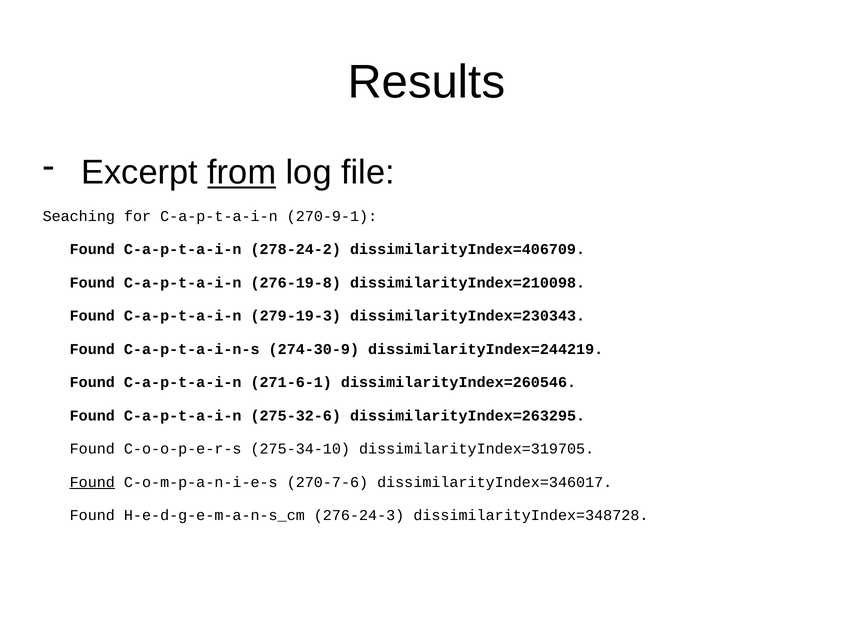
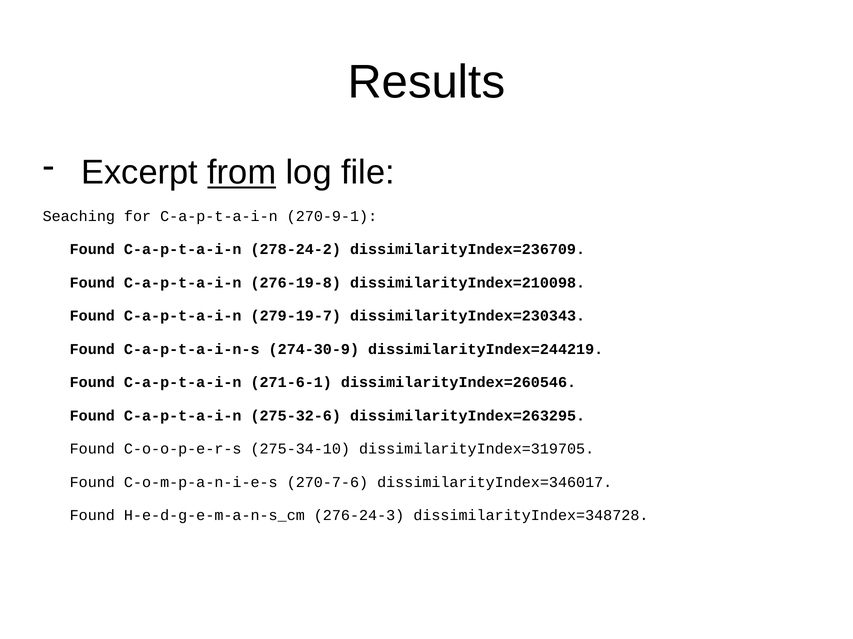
dissimilarityIndex=406709: dissimilarityIndex=406709 -> dissimilarityIndex=236709
279-19-3: 279-19-3 -> 279-19-7
Found at (92, 483) underline: present -> none
